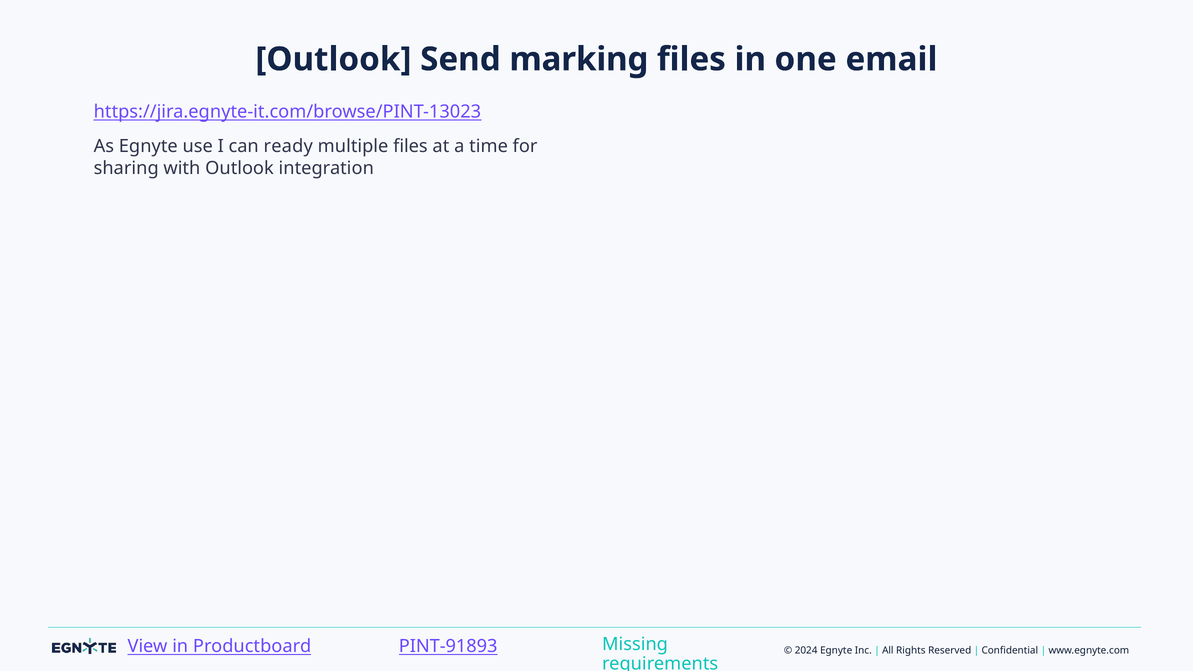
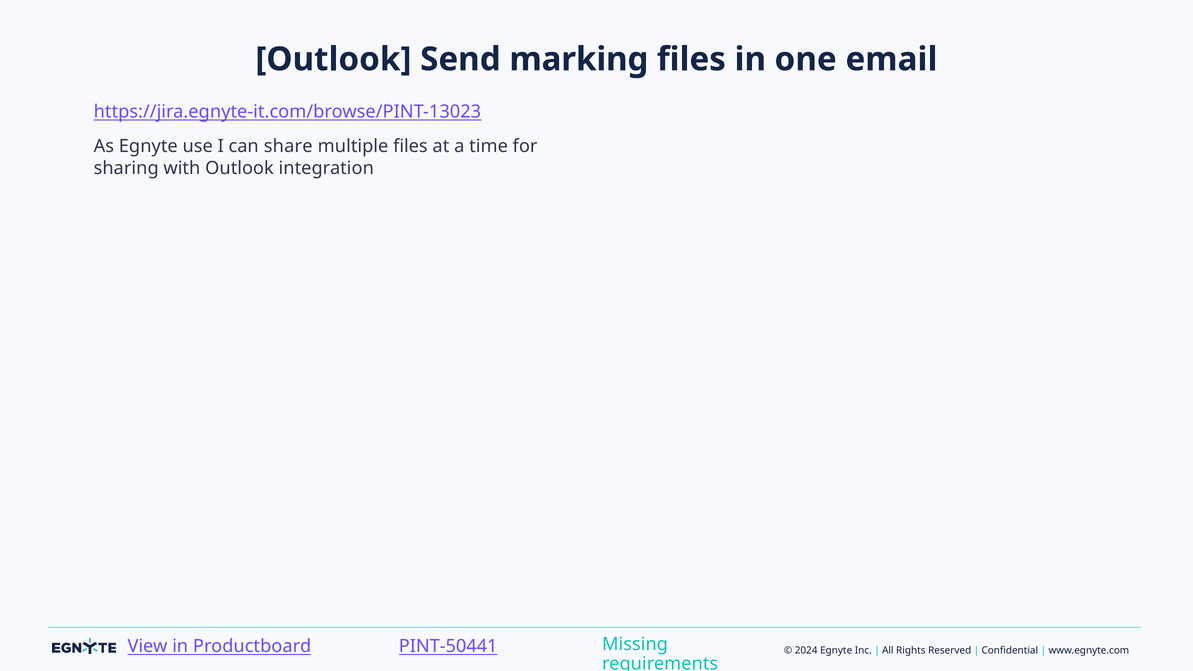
ready: ready -> share
PINT-91893: PINT-91893 -> PINT-50441
